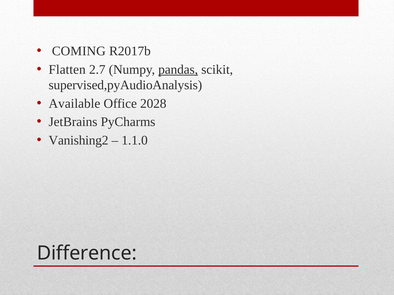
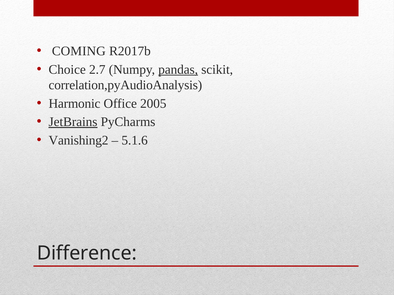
Flatten: Flatten -> Choice
supervised,pyAudioAnalysis: supervised,pyAudioAnalysis -> correlation,pyAudioAnalysis
Available: Available -> Harmonic
2028: 2028 -> 2005
JetBrains underline: none -> present
1.1.0: 1.1.0 -> 5.1.6
